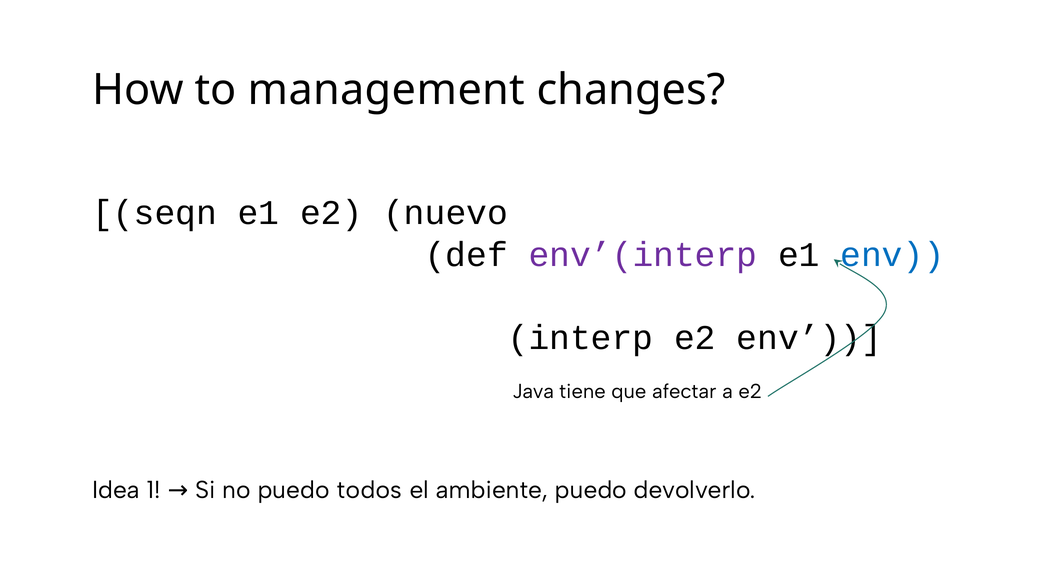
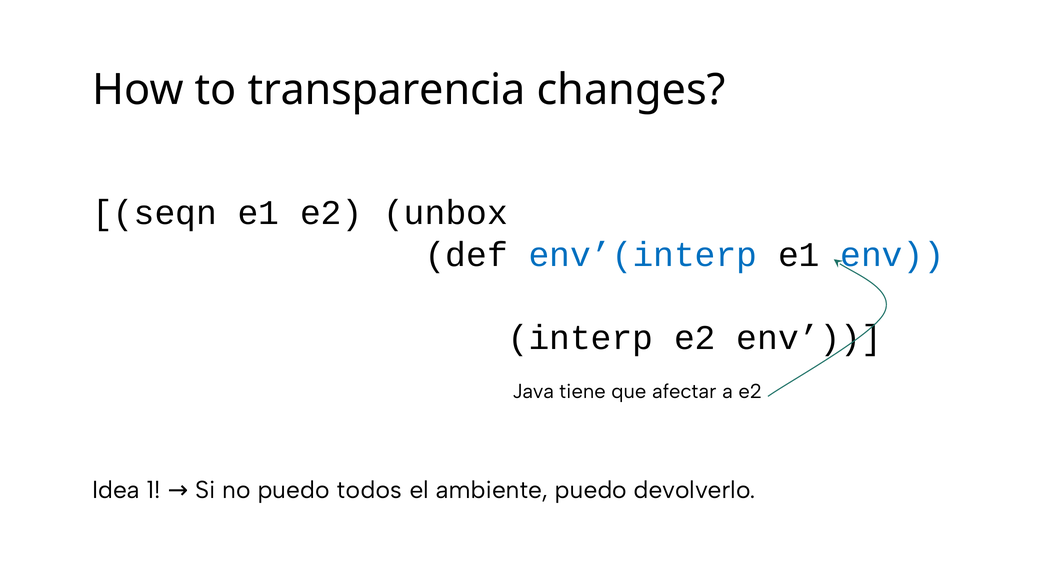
management: management -> transparencia
nuevo: nuevo -> unbox
env’(interp colour: purple -> blue
